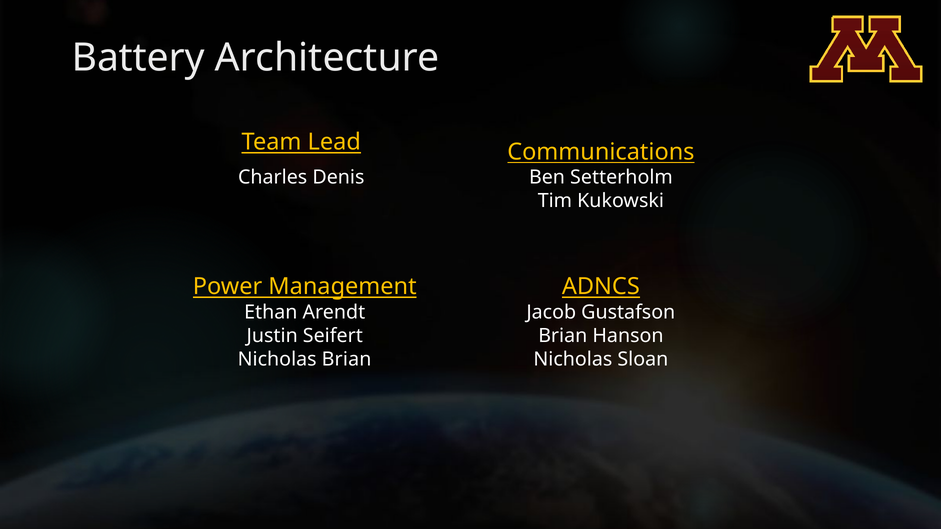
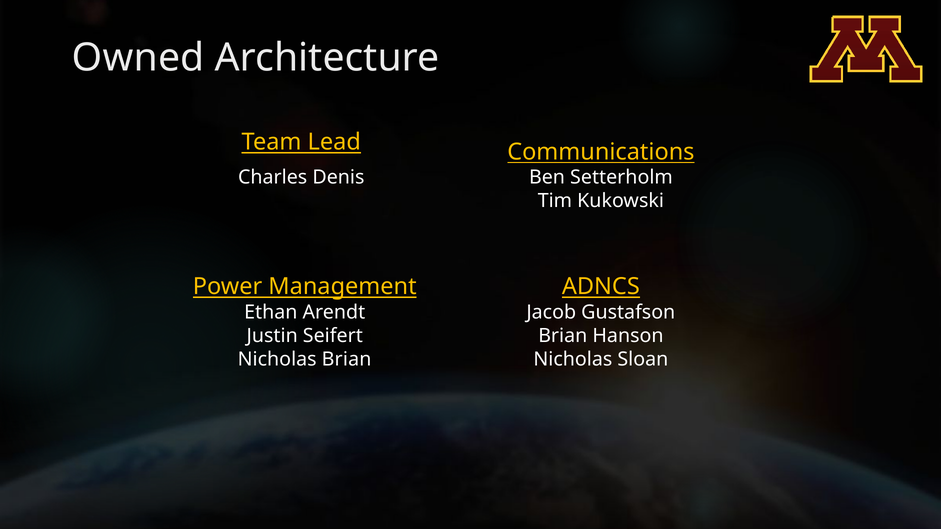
Battery: Battery -> Owned
